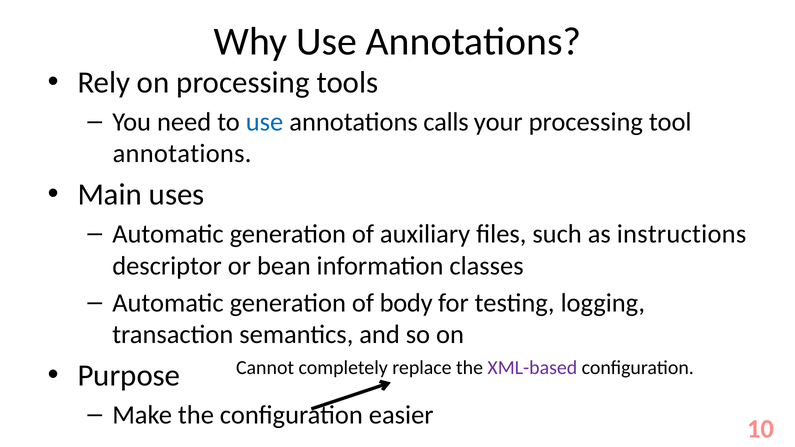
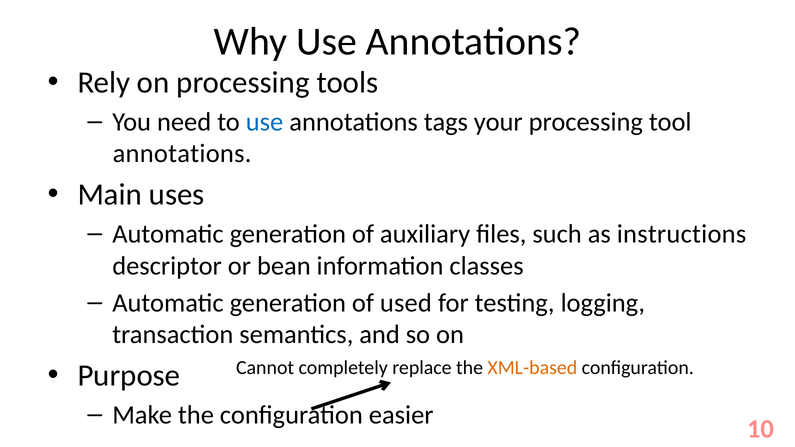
calls: calls -> tags
body: body -> used
XML-based colour: purple -> orange
